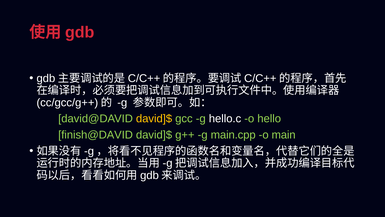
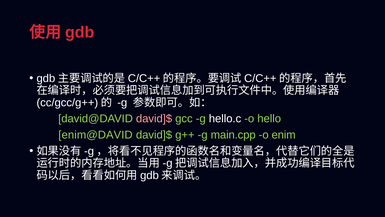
david]$ at (154, 119) colour: yellow -> pink
finish@DAVID: finish@DAVID -> enim@DAVID
main: main -> enim
